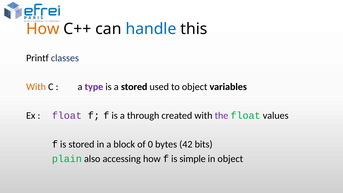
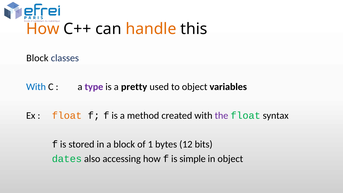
handle colour: blue -> orange
Printf at (37, 58): Printf -> Block
With at (36, 87) colour: orange -> blue
a stored: stored -> pretty
float at (67, 116) colour: purple -> orange
through: through -> method
values: values -> syntax
0: 0 -> 1
42: 42 -> 12
plain: plain -> dates
